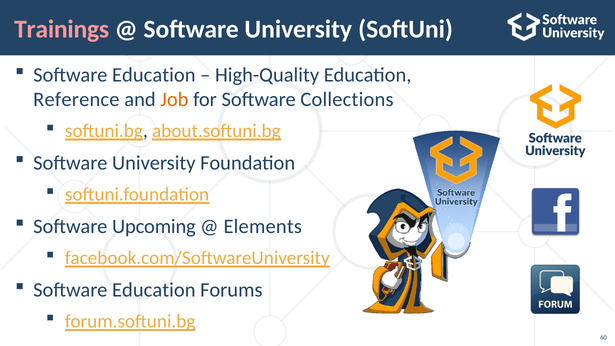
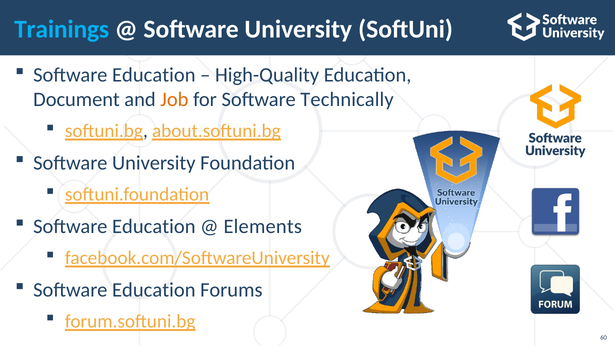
Trainings colour: pink -> light blue
Reference: Reference -> Document
Collections: Collections -> Technically
Upcoming at (154, 227): Upcoming -> Education
